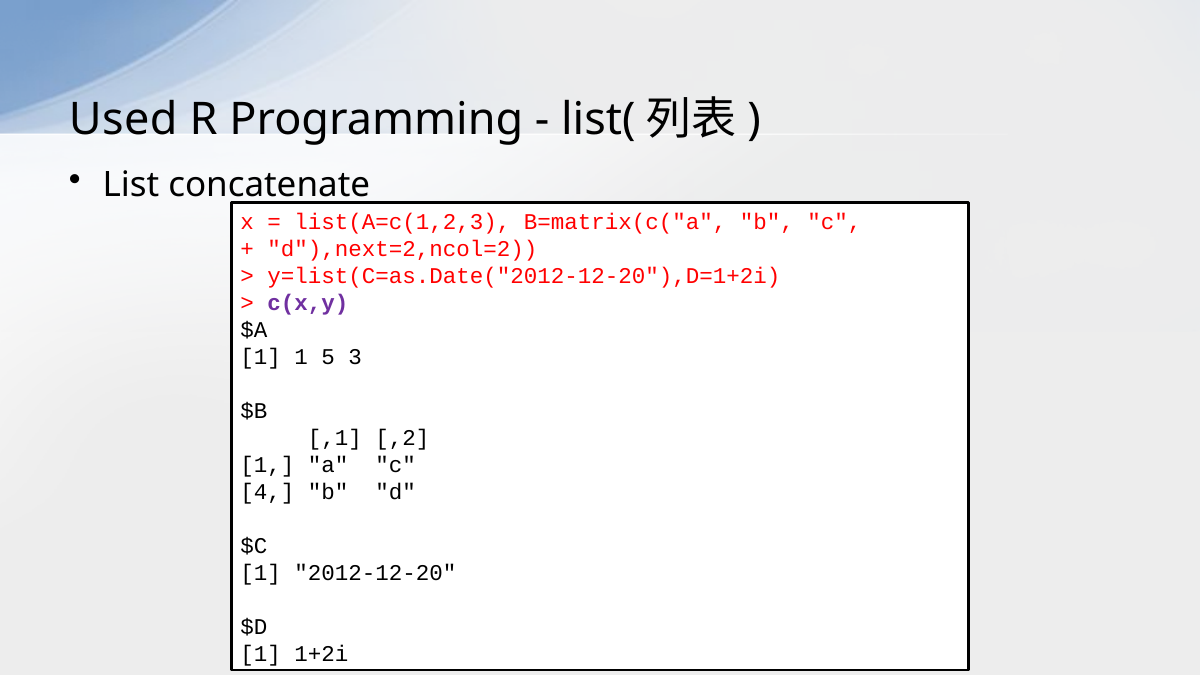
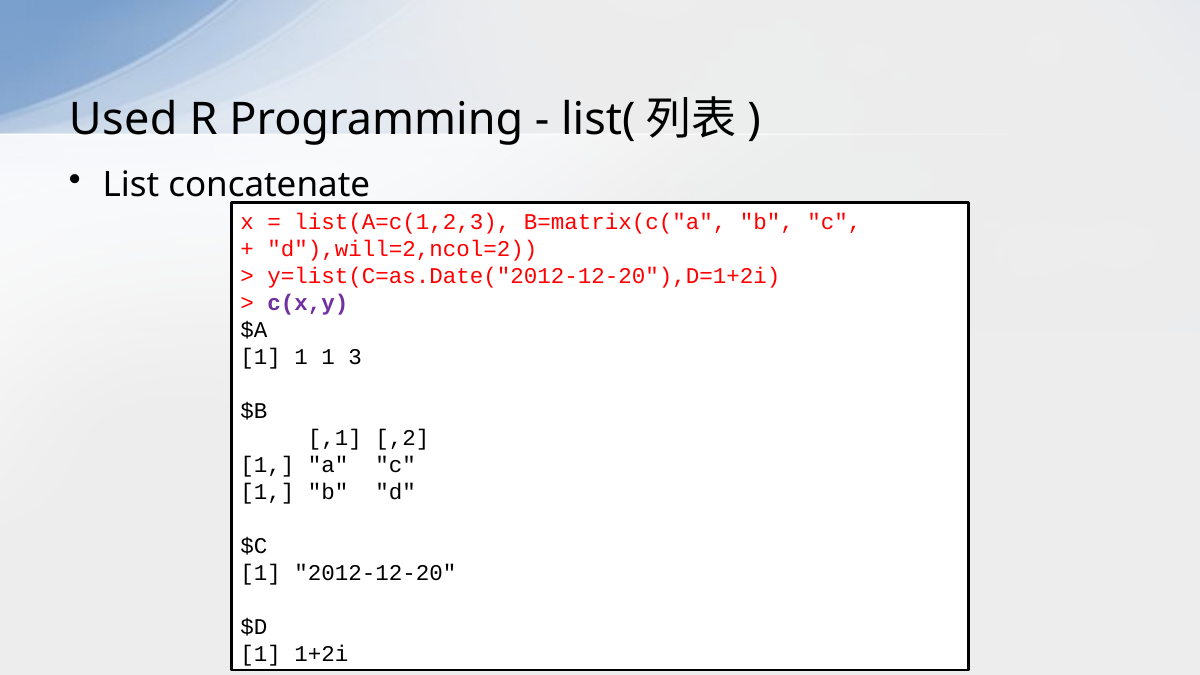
d"),next=2,ncol=2: d"),next=2,ncol=2 -> d"),will=2,ncol=2
1 1 5: 5 -> 1
4 at (267, 492): 4 -> 1
